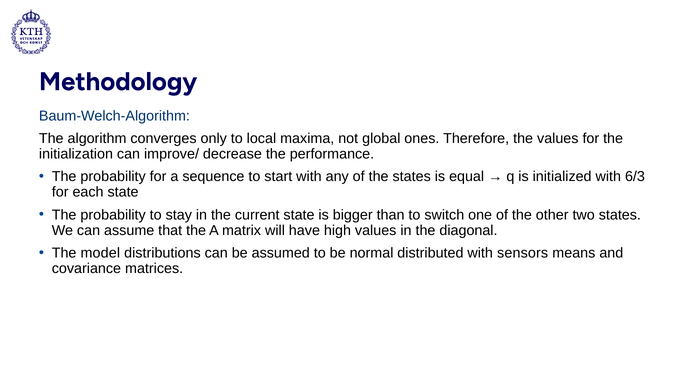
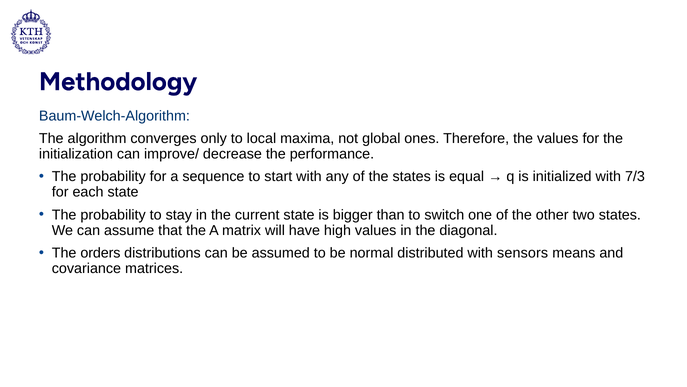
6/3: 6/3 -> 7/3
model: model -> orders
